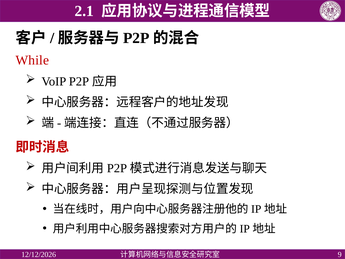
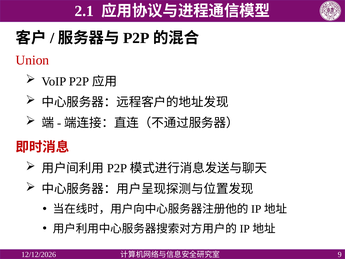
While: While -> Union
